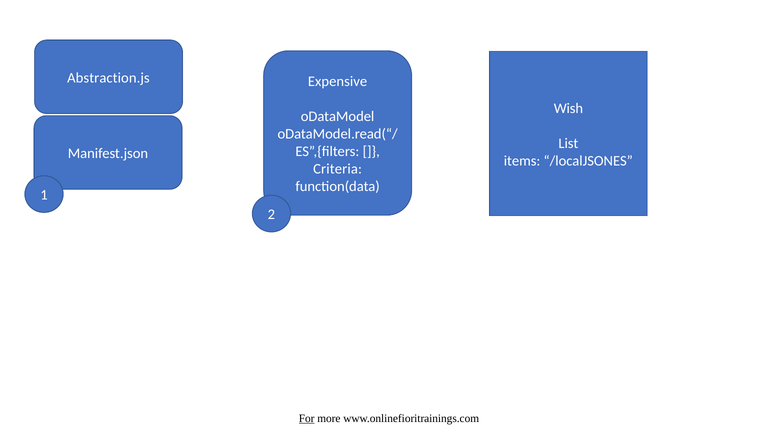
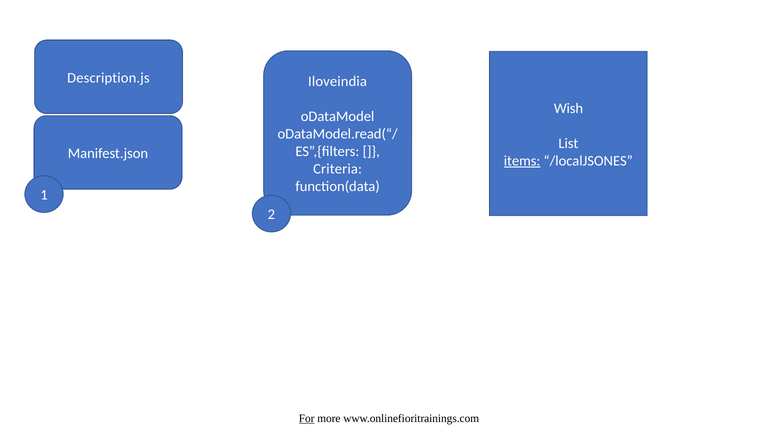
Abstraction.js: Abstraction.js -> Description.js
Expensive: Expensive -> Iloveindia
items underline: none -> present
